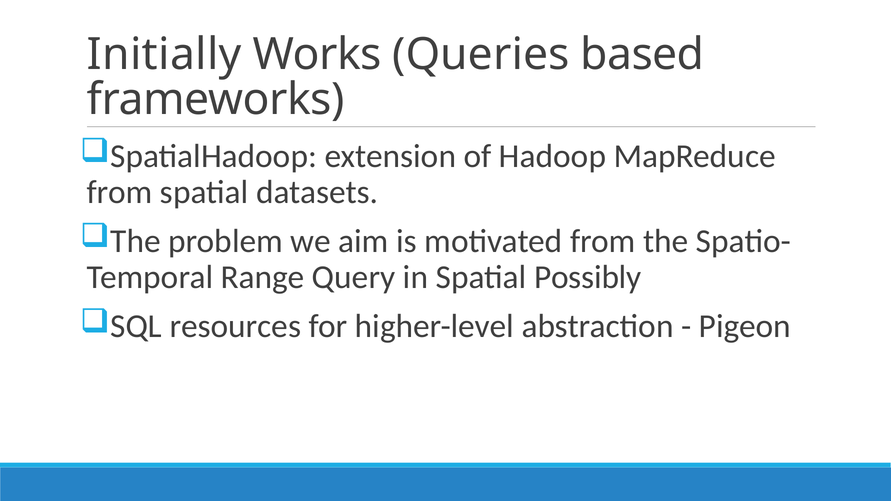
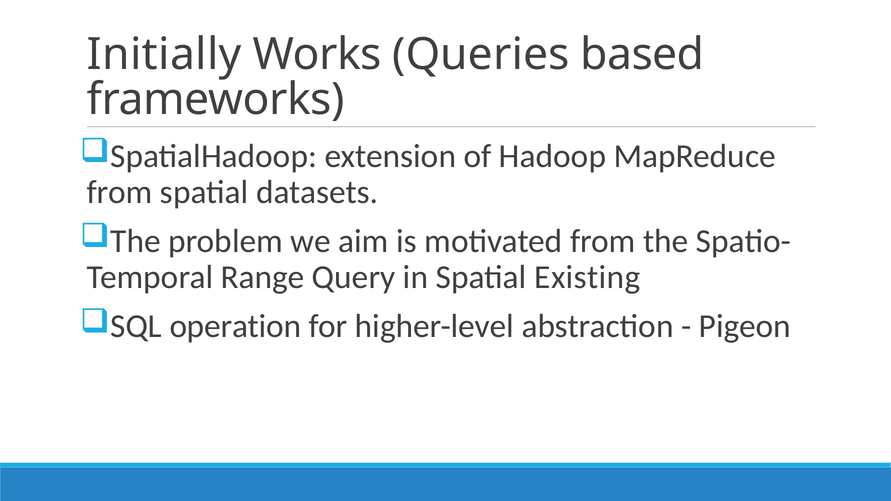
Possibly: Possibly -> Existing
resources: resources -> operation
